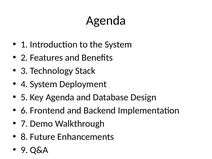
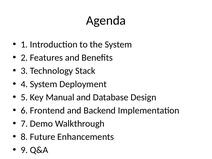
Key Agenda: Agenda -> Manual
